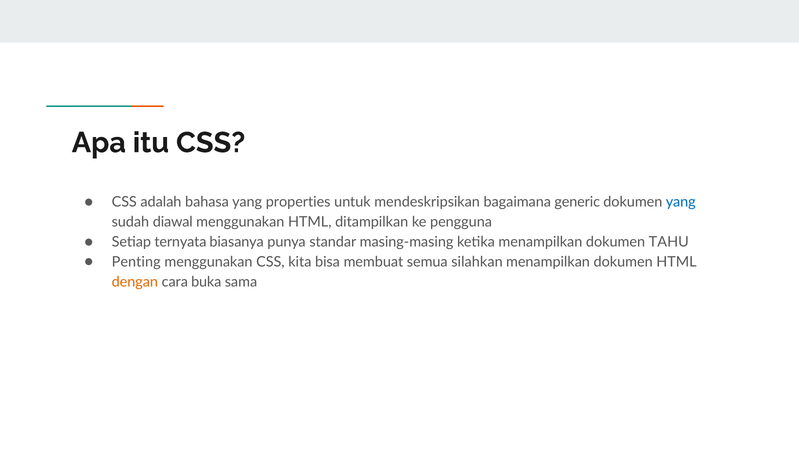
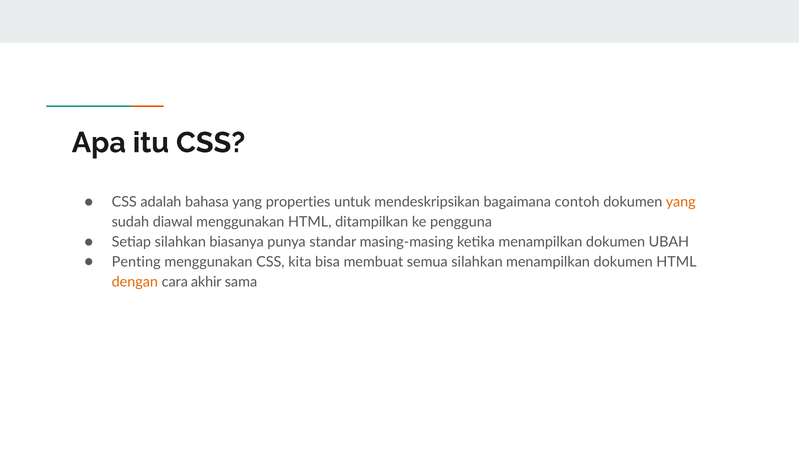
generic: generic -> contoh
yang at (681, 202) colour: blue -> orange
Setiap ternyata: ternyata -> silahkan
TAHU: TAHU -> UBAH
buka: buka -> akhir
